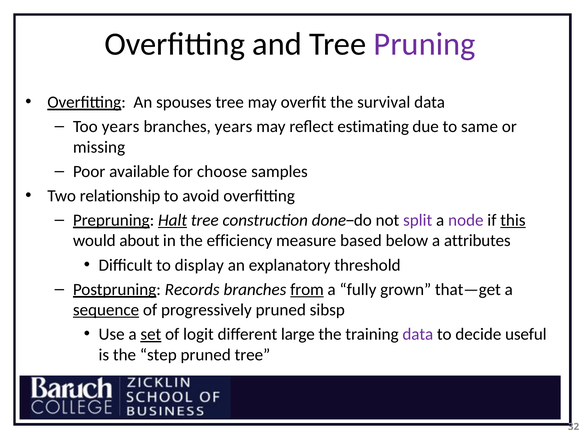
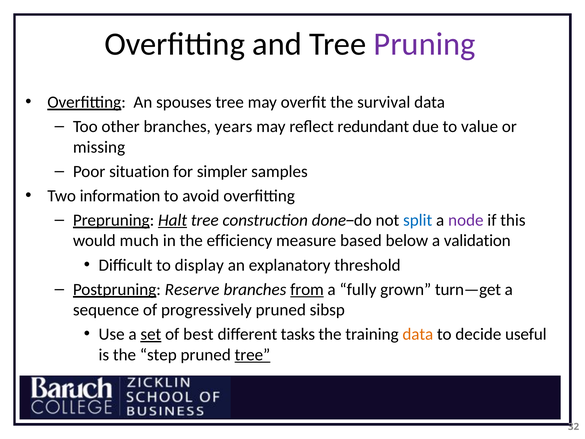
Too years: years -> other
estimating: estimating -> redundant
same: same -> value
available: available -> situation
choose: choose -> simpler
relationship: relationship -> information
split colour: purple -> blue
this underline: present -> none
about: about -> much
attributes: attributes -> validation
Records: Records -> Reserve
that—get: that—get -> turn—get
sequence underline: present -> none
logit: logit -> best
large: large -> tasks
data at (418, 334) colour: purple -> orange
tree at (252, 355) underline: none -> present
